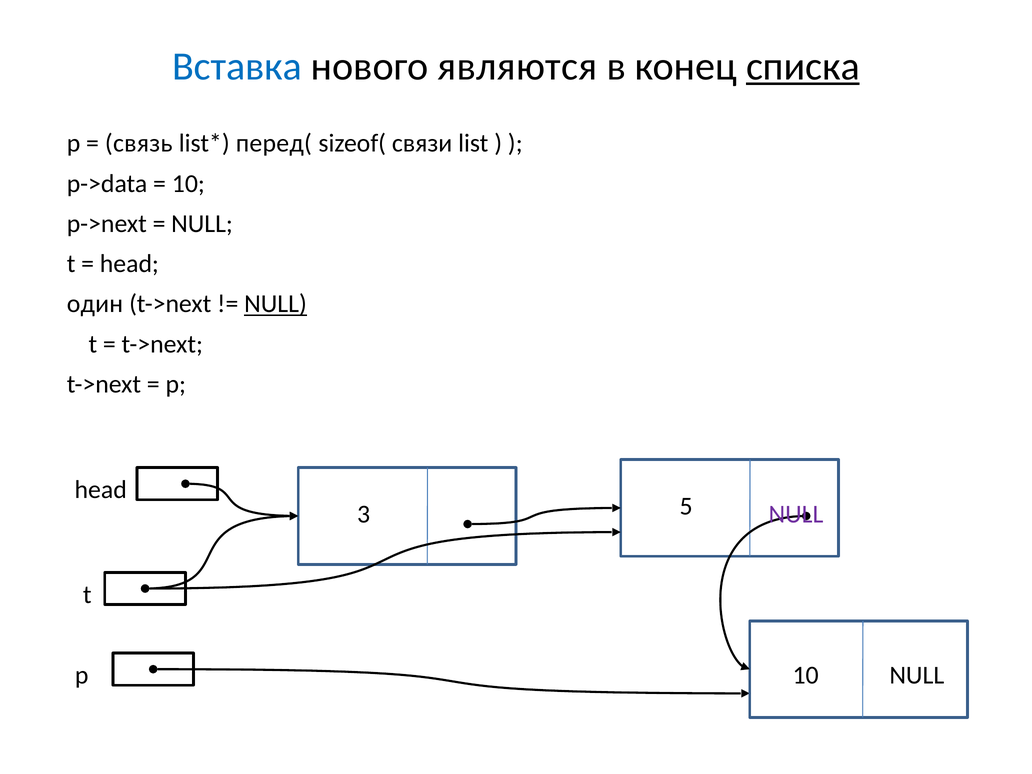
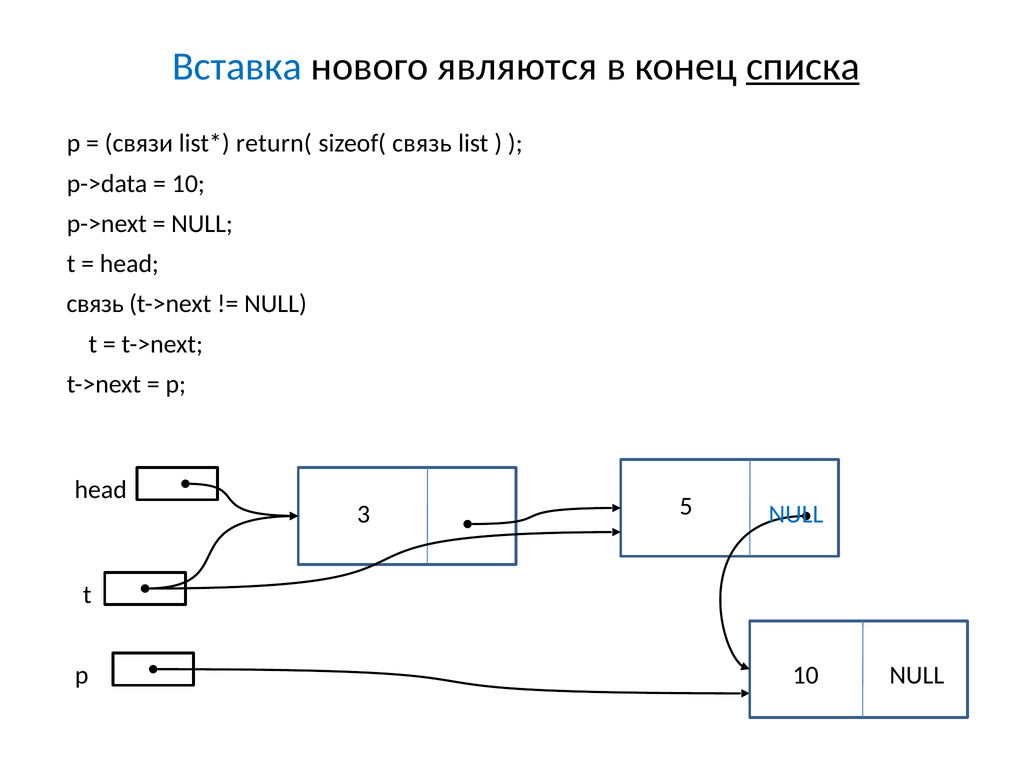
связь: связь -> связи
перед(: перед( -> return(
sizeof( связи: связи -> связь
один at (95, 304): один -> связь
NULL at (276, 304) underline: present -> none
NULL at (796, 514) colour: purple -> blue
